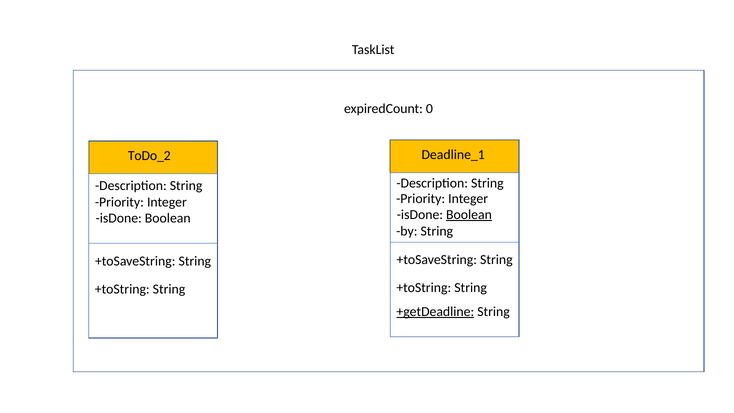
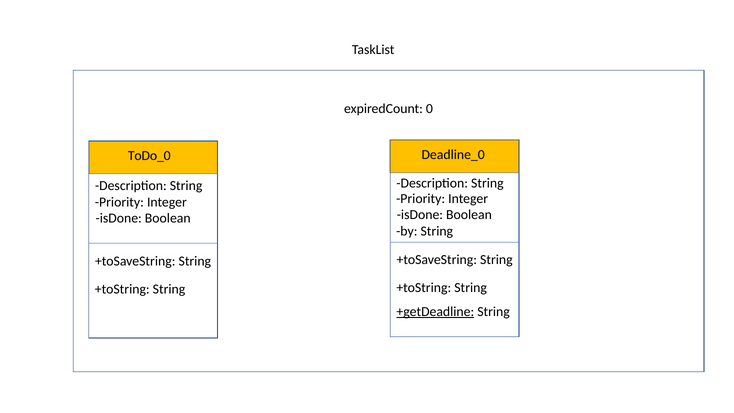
Deadline_1: Deadline_1 -> Deadline_0
ToDo_2: ToDo_2 -> ToDo_0
Boolean at (469, 215) underline: present -> none
